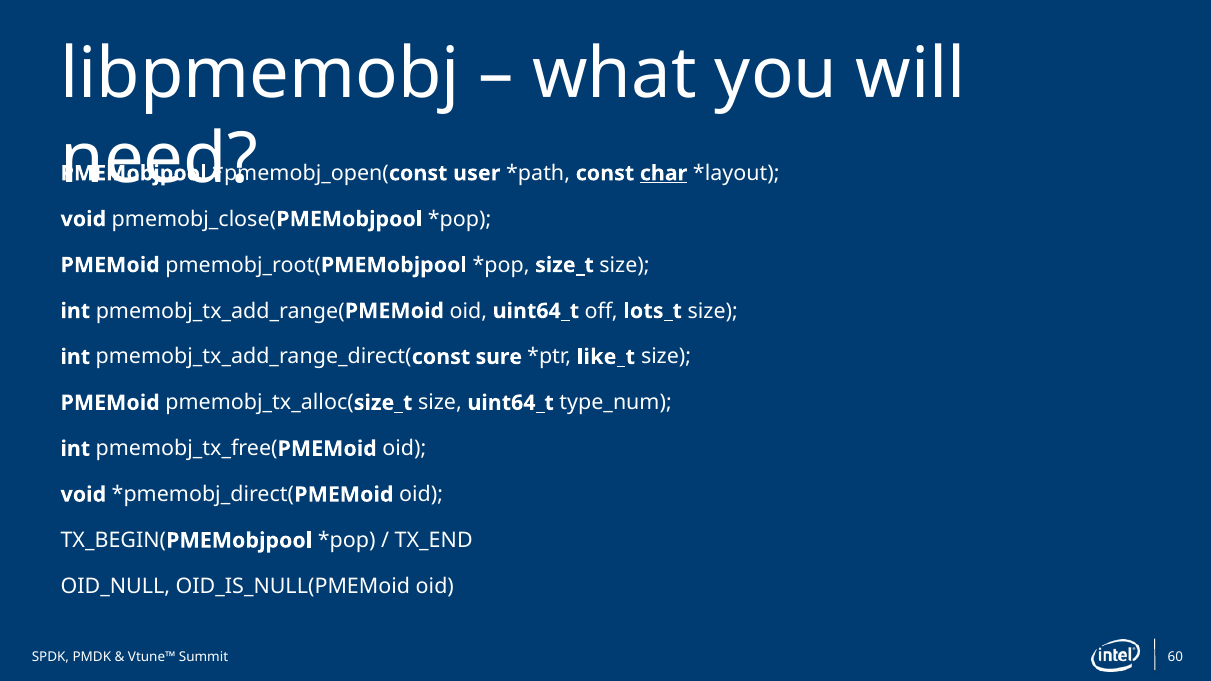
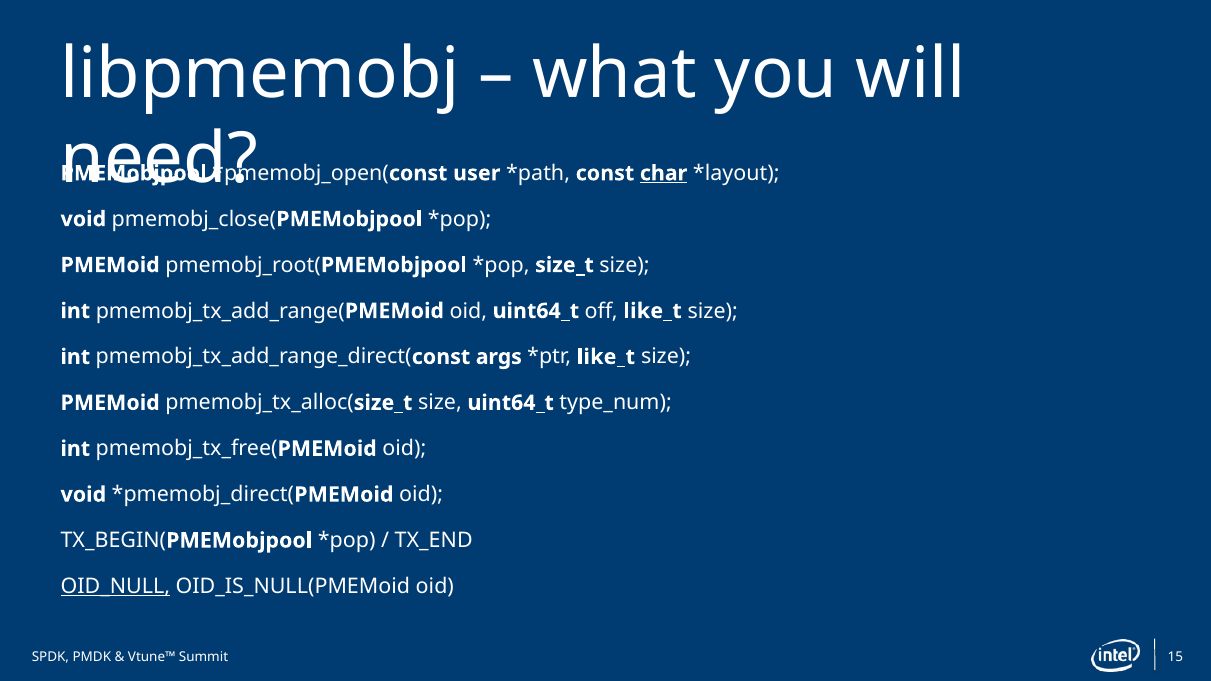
off lots_t: lots_t -> like_t
sure: sure -> args
OID_NULL underline: none -> present
60: 60 -> 15
